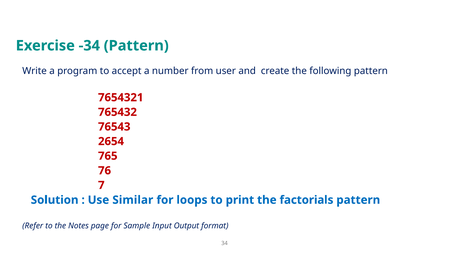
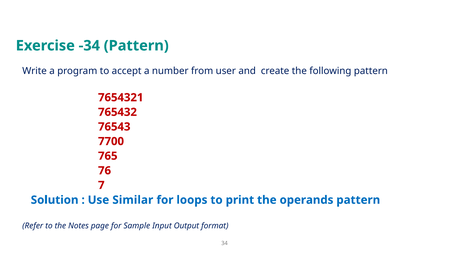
2654: 2654 -> 7700
factorials: factorials -> operands
